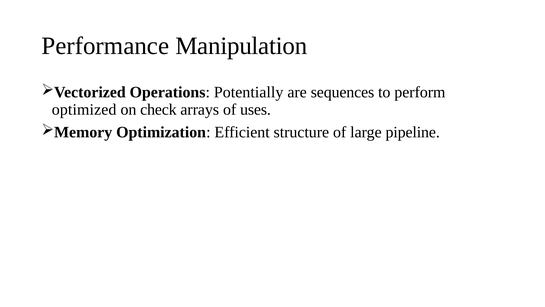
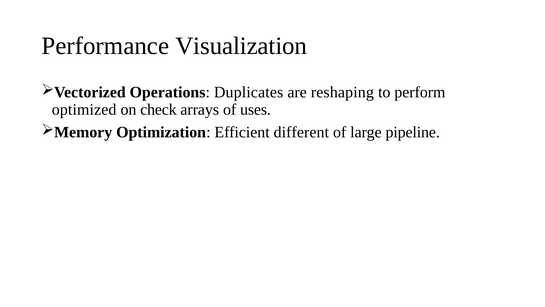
Manipulation: Manipulation -> Visualization
Potentially: Potentially -> Duplicates
sequences: sequences -> reshaping
structure: structure -> different
